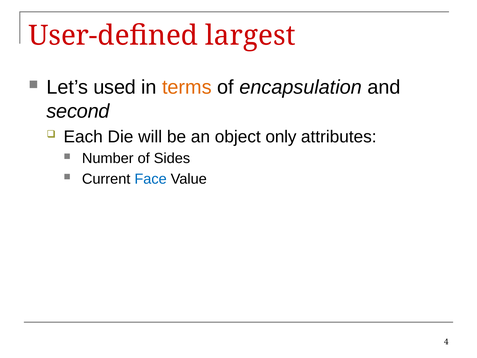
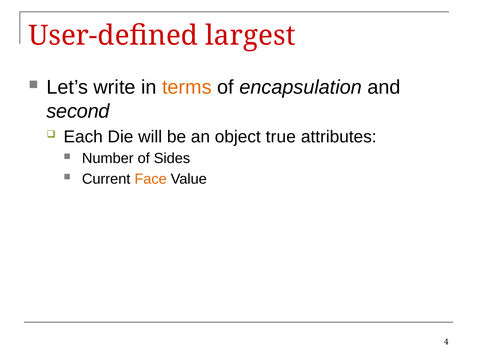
used: used -> write
only: only -> true
Face colour: blue -> orange
